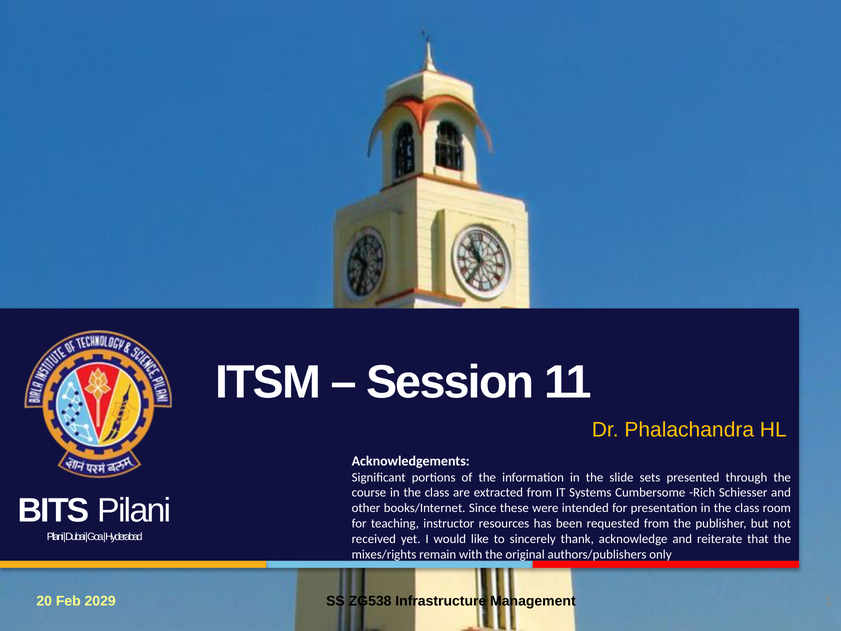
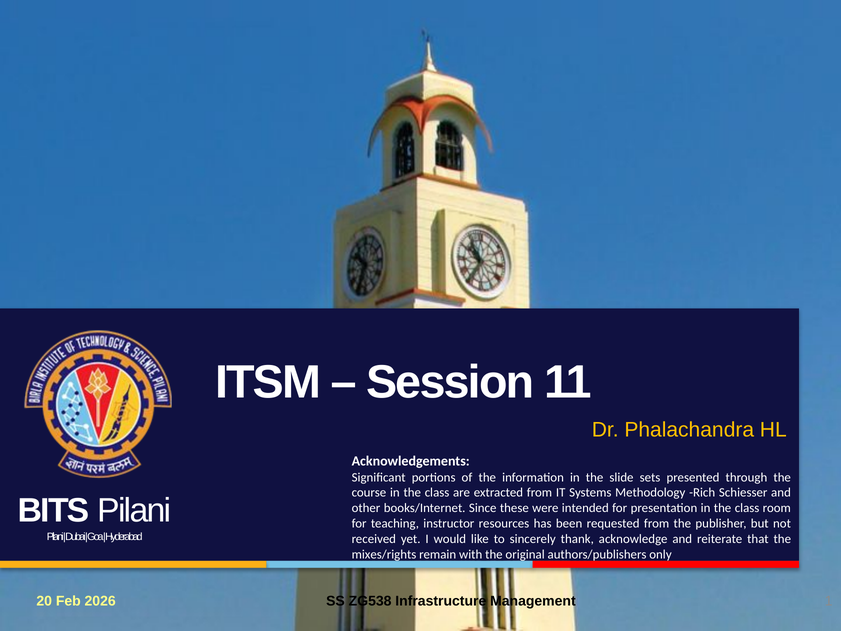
Cumbersome: Cumbersome -> Methodology
2029: 2029 -> 2026
